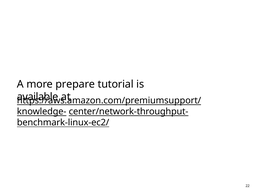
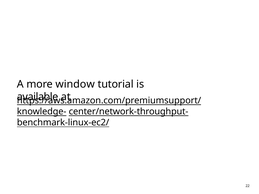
prepare: prepare -> window
